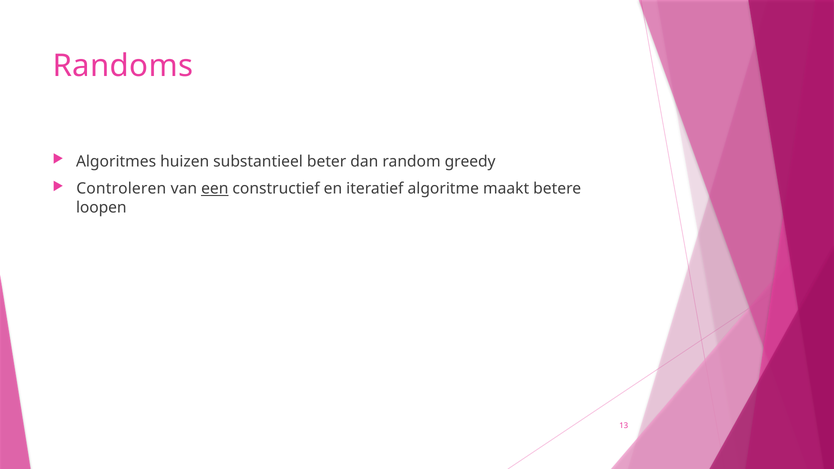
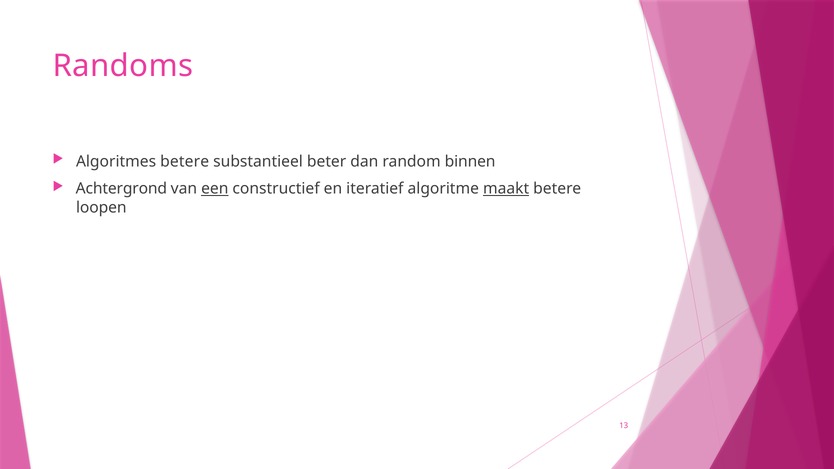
Algoritmes huizen: huizen -> betere
greedy: greedy -> binnen
Controleren: Controleren -> Achtergrond
maakt underline: none -> present
